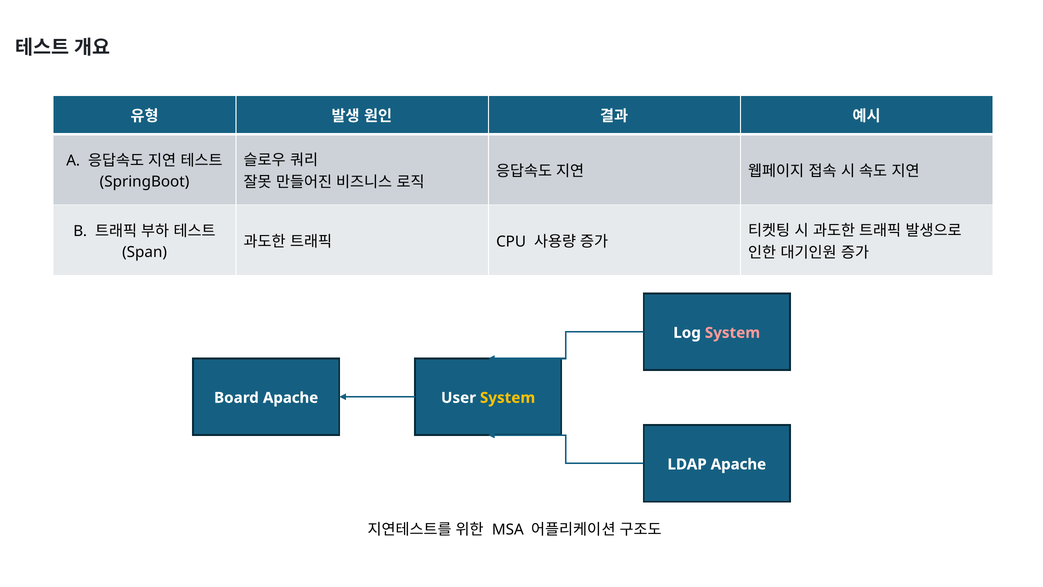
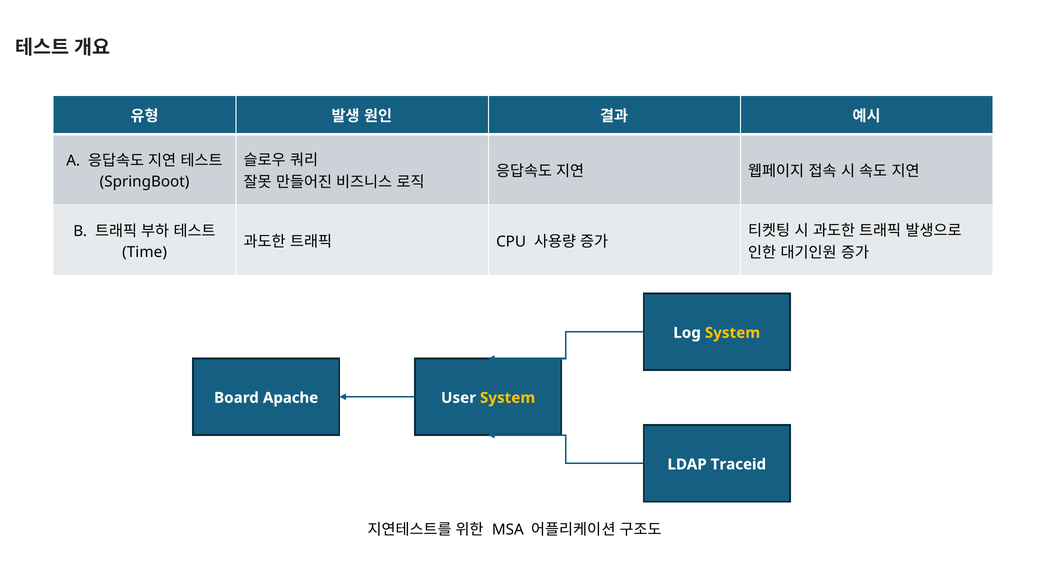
Span: Span -> Time
System at (732, 333) colour: pink -> yellow
LDAP Apache: Apache -> Traceid
